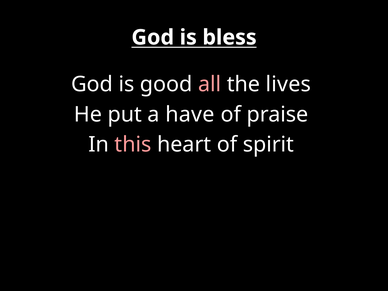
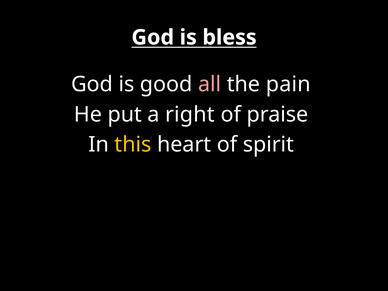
lives: lives -> pain
have: have -> right
this colour: pink -> yellow
